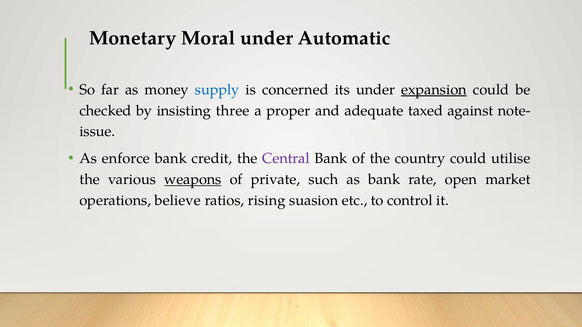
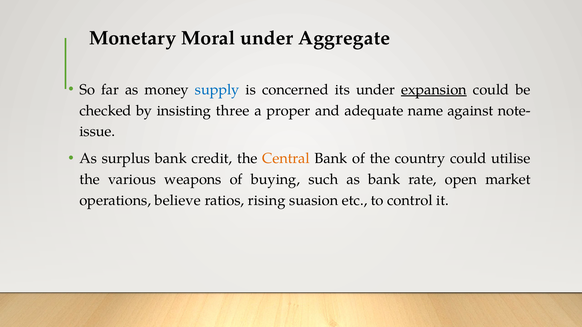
Automatic: Automatic -> Aggregate
taxed: taxed -> name
enforce: enforce -> surplus
Central colour: purple -> orange
weapons underline: present -> none
private: private -> buying
